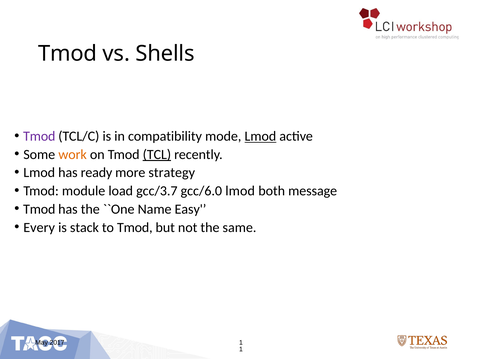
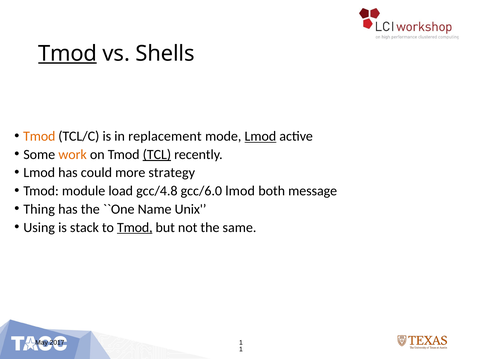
Tmod at (68, 54) underline: none -> present
Tmod at (39, 136) colour: purple -> orange
compatibility: compatibility -> replacement
ready: ready -> could
gcc/3.7: gcc/3.7 -> gcc/4.8
Tmod at (39, 209): Tmod -> Thing
Easy: Easy -> Unix
Every: Every -> Using
Tmod at (135, 228) underline: none -> present
